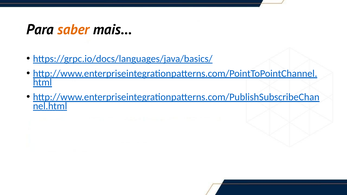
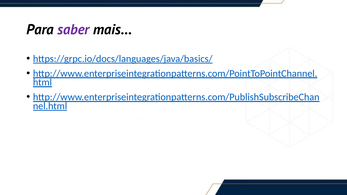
saber colour: orange -> purple
